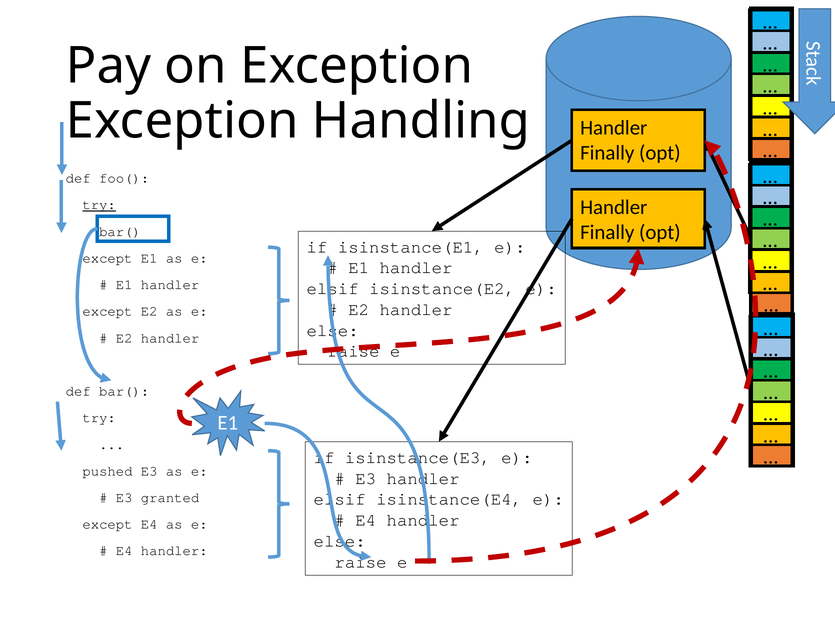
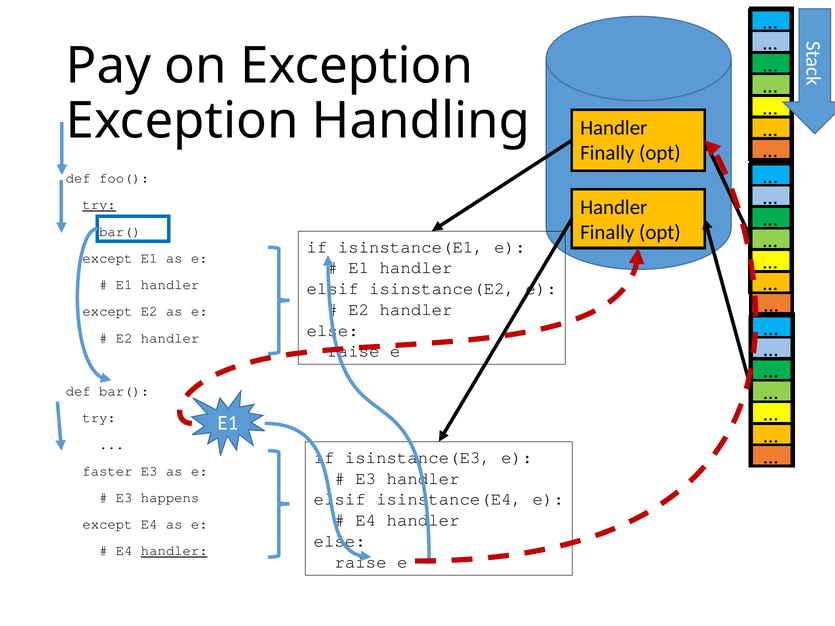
pushed: pushed -> faster
granted: granted -> happens
handler at (174, 551) underline: none -> present
